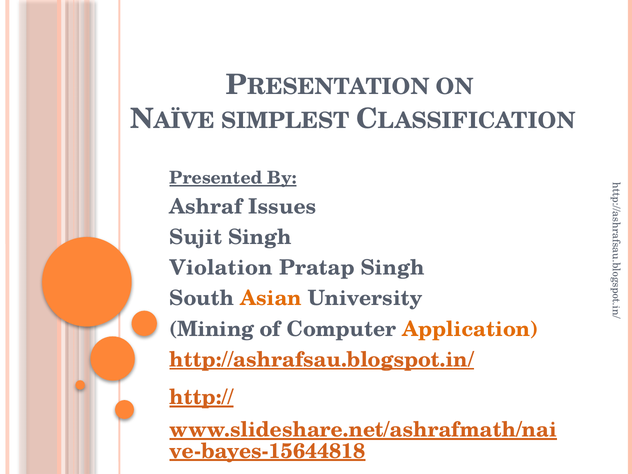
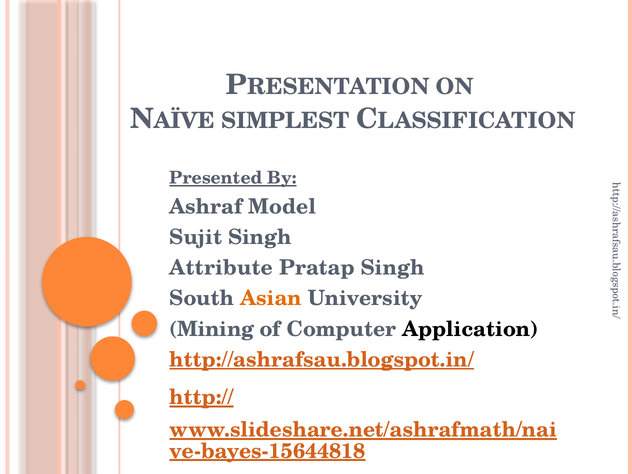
Issues: Issues -> Model
Violation: Violation -> Attribute
Application colour: orange -> black
